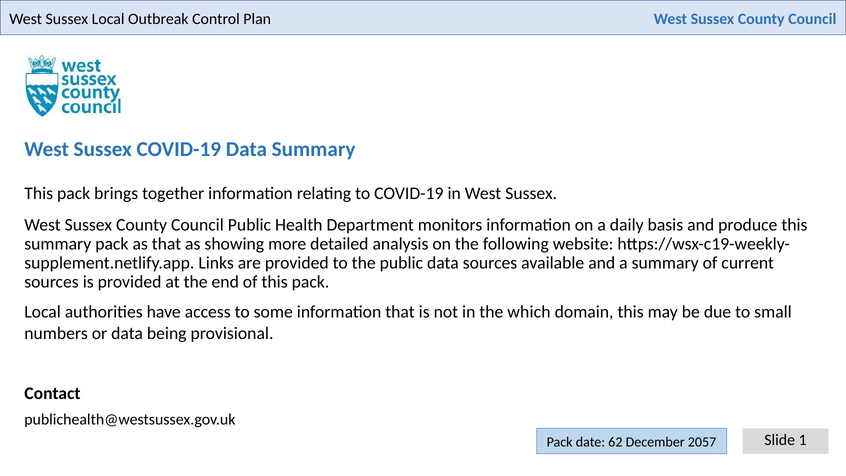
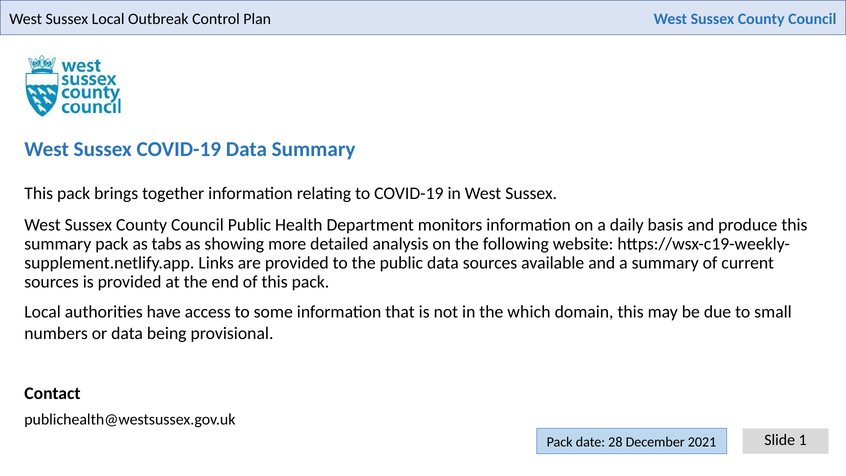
as that: that -> tabs
62: 62 -> 28
2057: 2057 -> 2021
